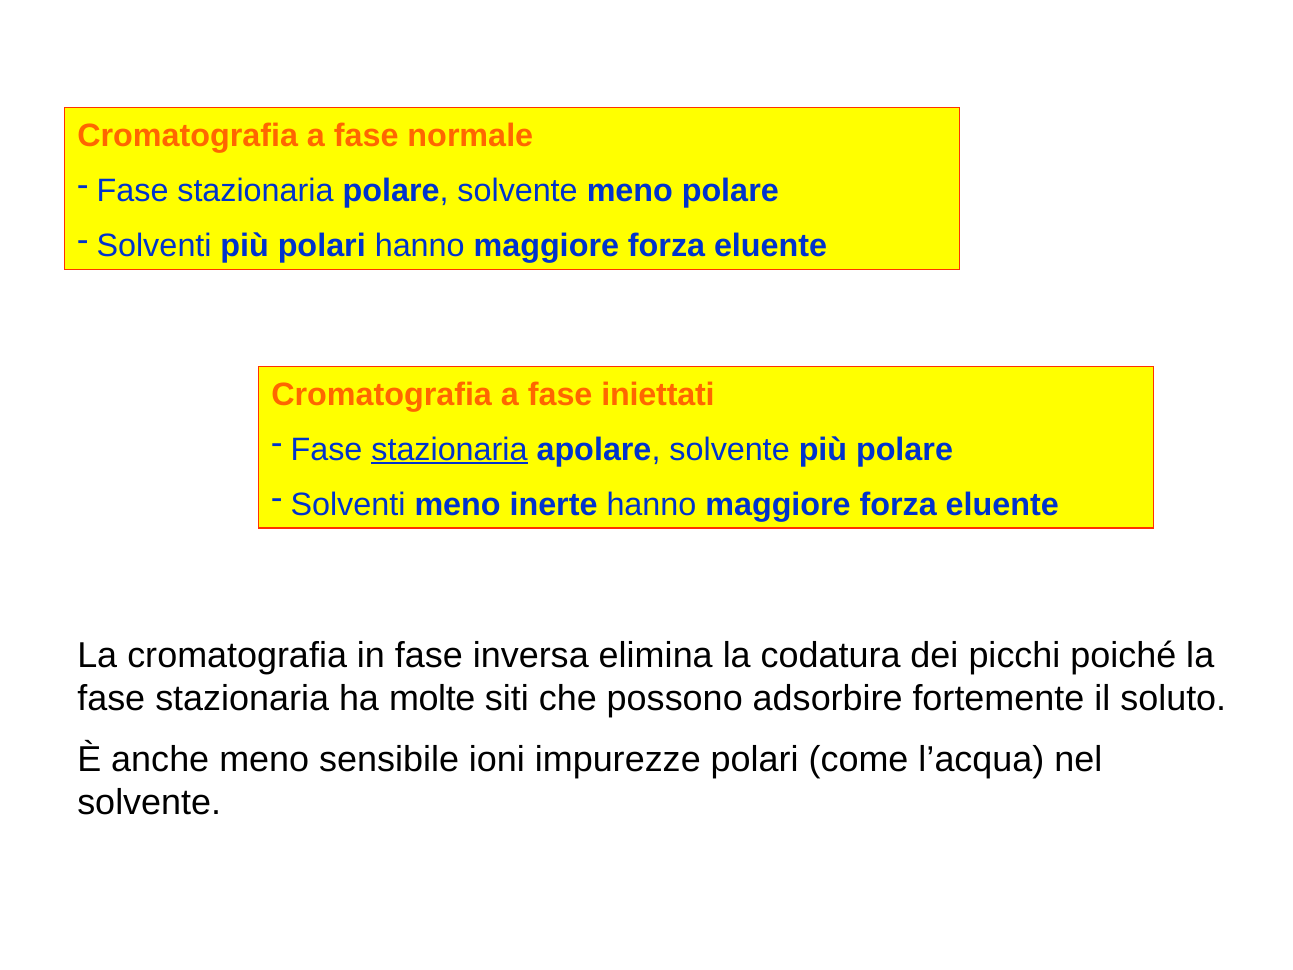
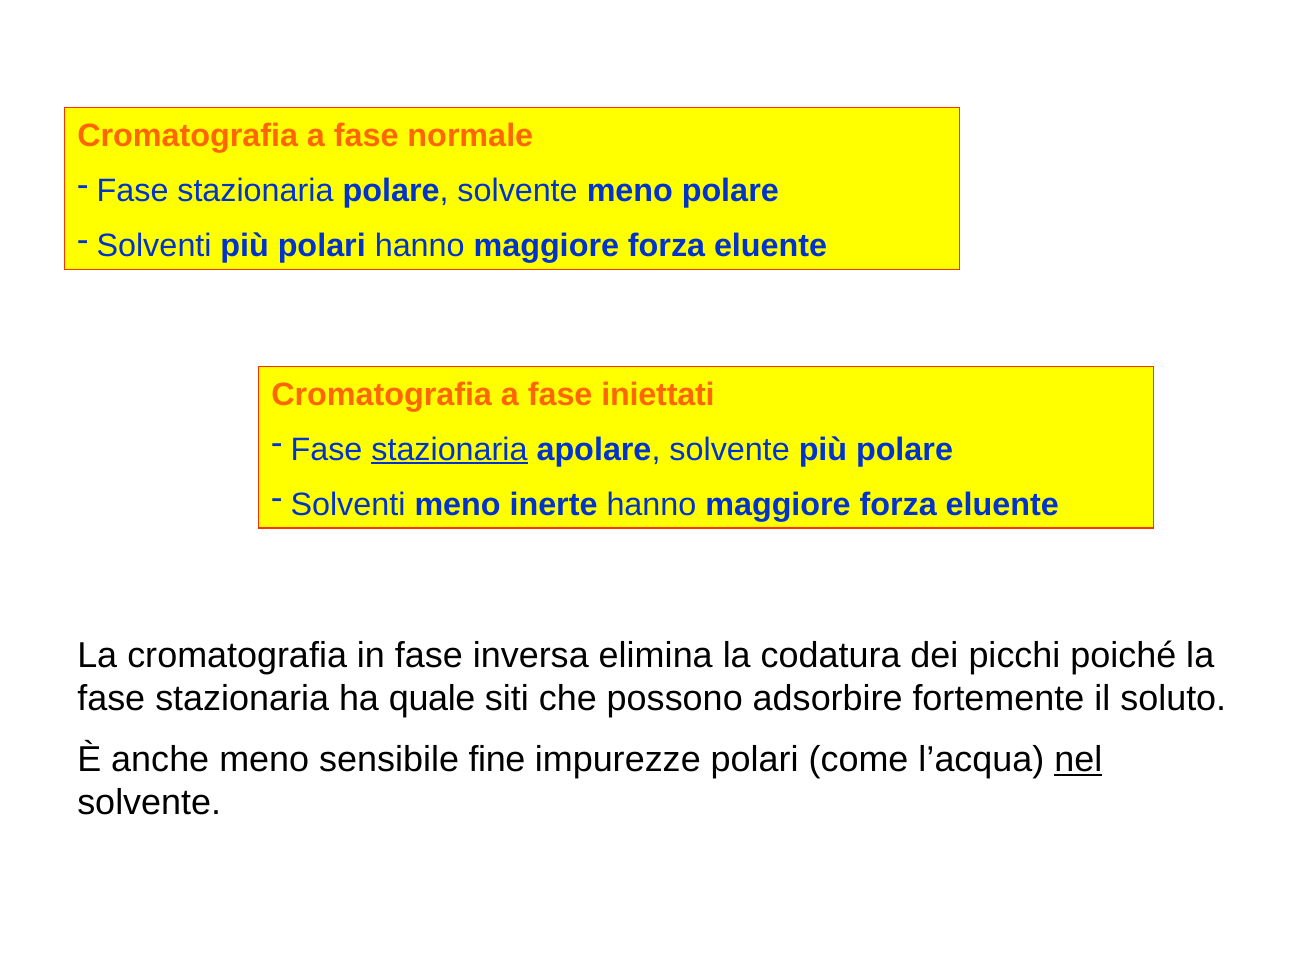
molte: molte -> quale
ioni: ioni -> fine
nel underline: none -> present
